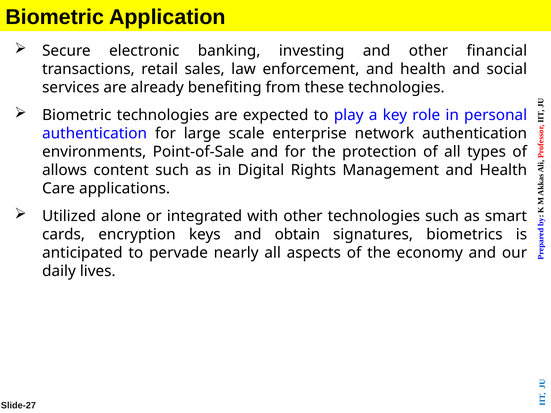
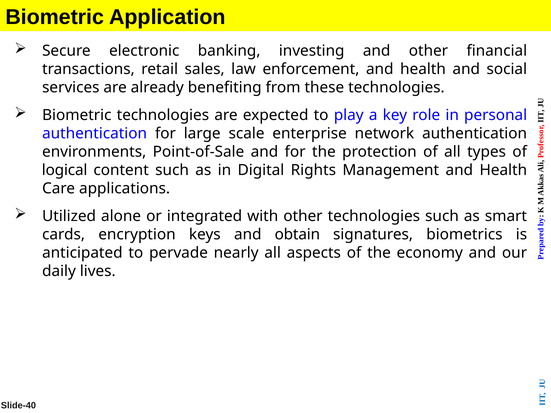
allows: allows -> logical
Slide-27: Slide-27 -> Slide-40
